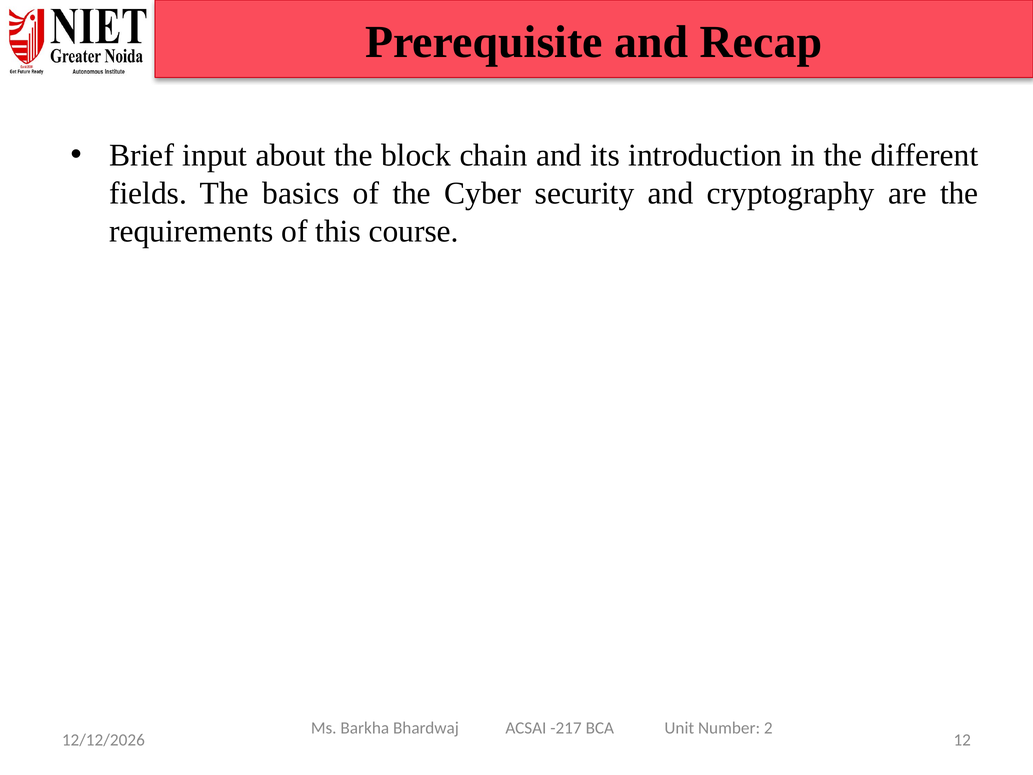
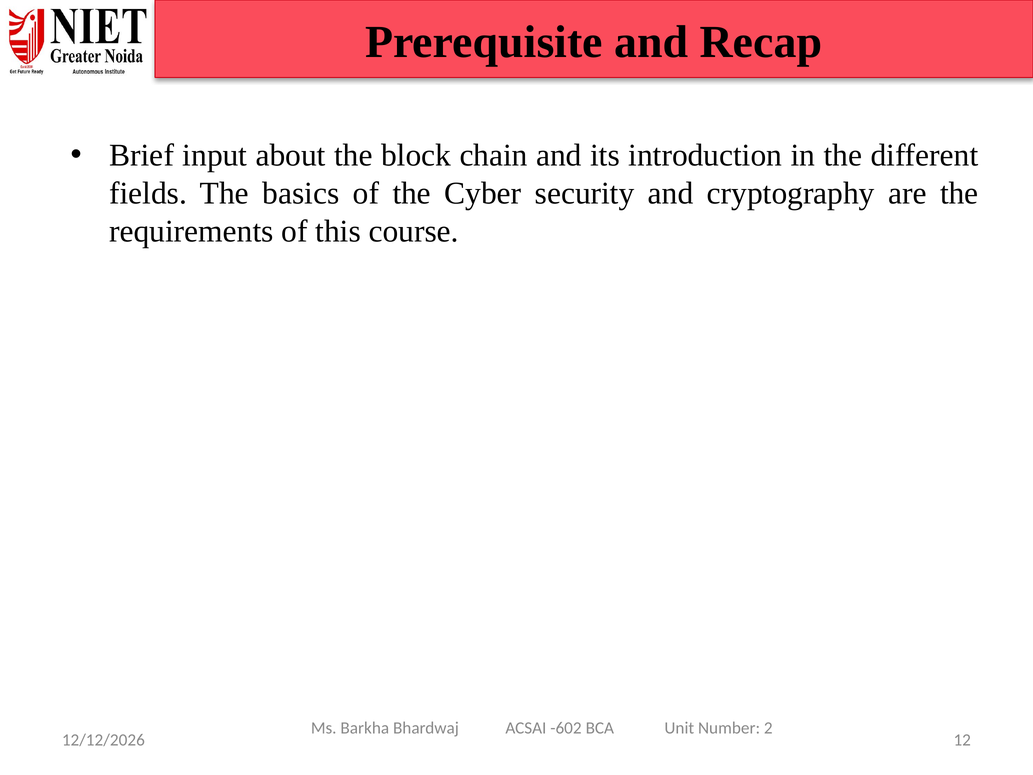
-217: -217 -> -602
